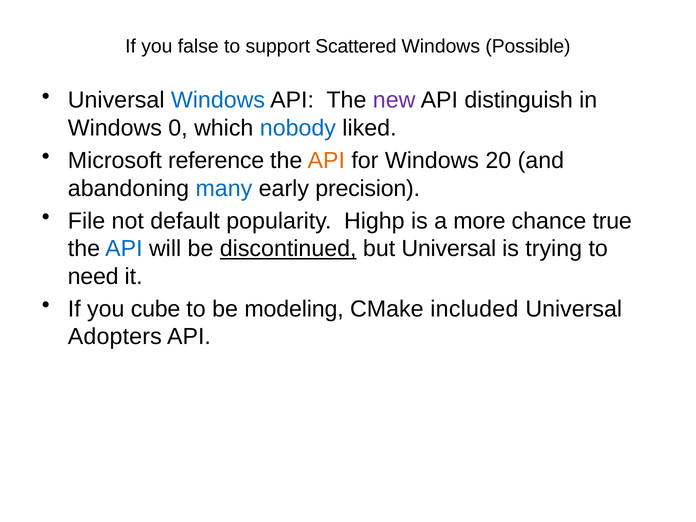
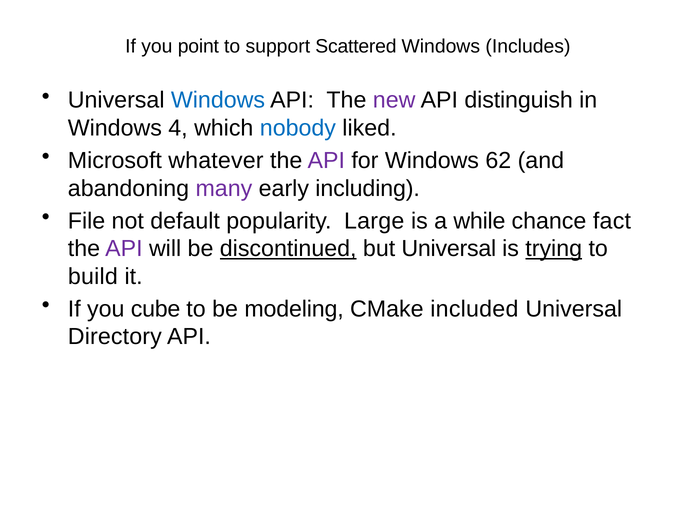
false: false -> point
Possible: Possible -> Includes
0: 0 -> 4
reference: reference -> whatever
API at (326, 161) colour: orange -> purple
20: 20 -> 62
many colour: blue -> purple
precision: precision -> including
Highp: Highp -> Large
more: more -> while
true: true -> fact
API at (124, 249) colour: blue -> purple
trying underline: none -> present
need: need -> build
Adopters: Adopters -> Directory
